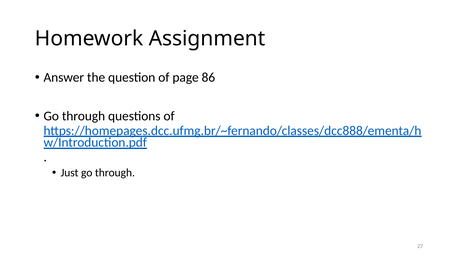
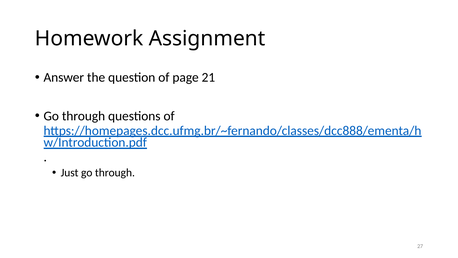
86: 86 -> 21
